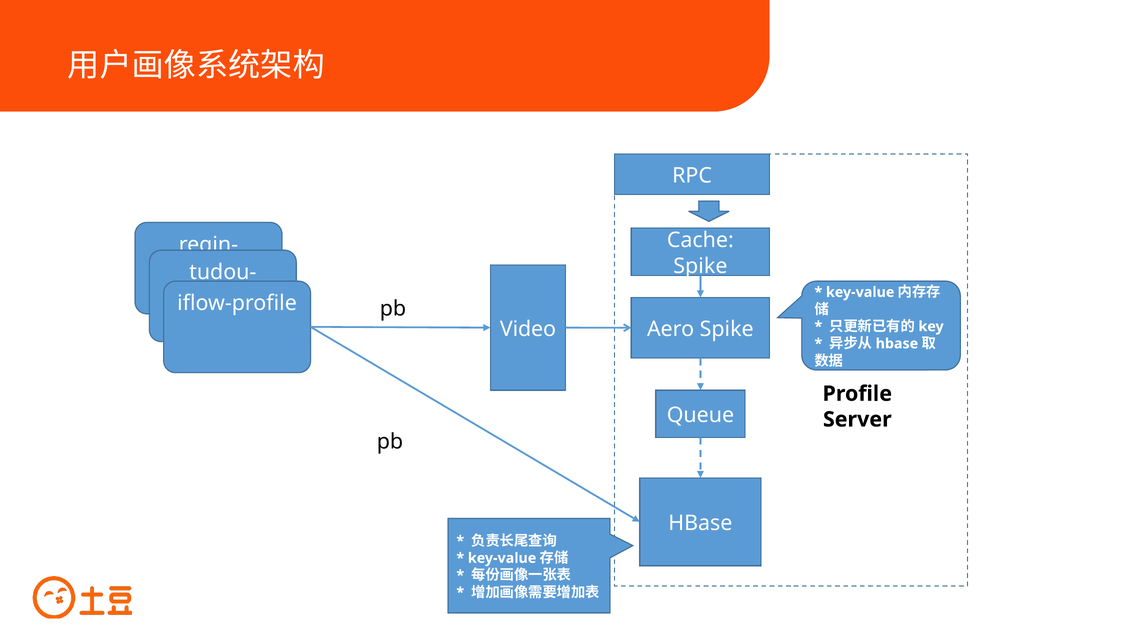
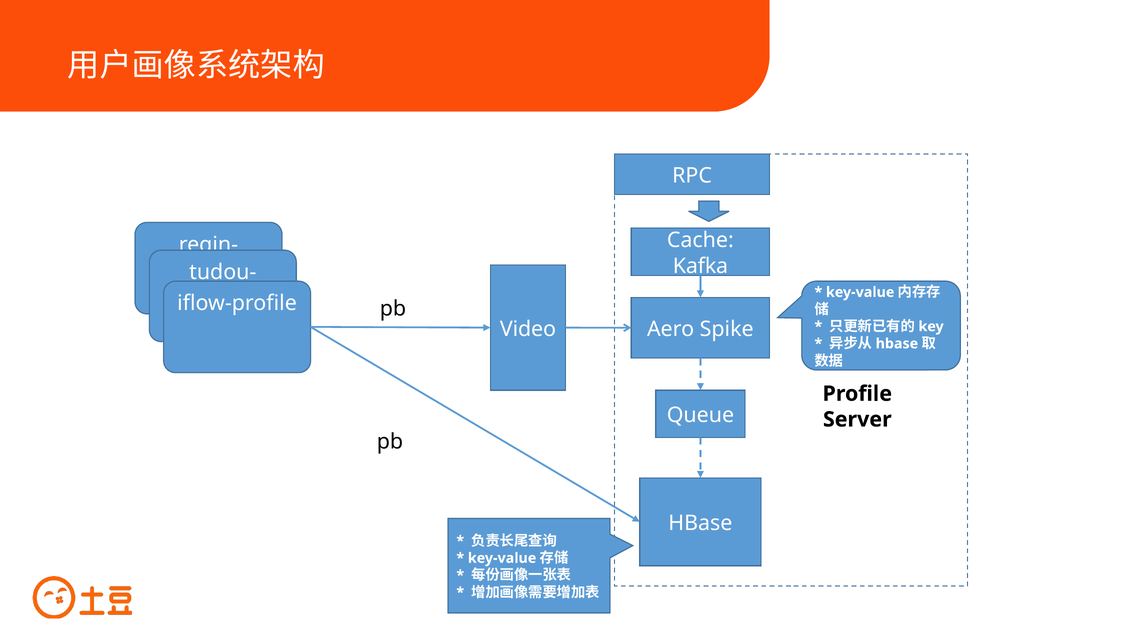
Spike at (700, 266): Spike -> Kafka
